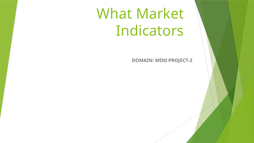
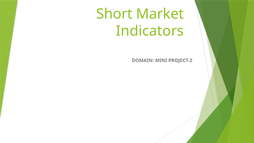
What: What -> Short
